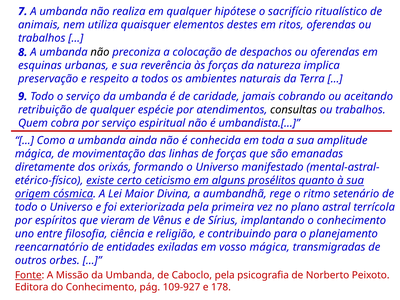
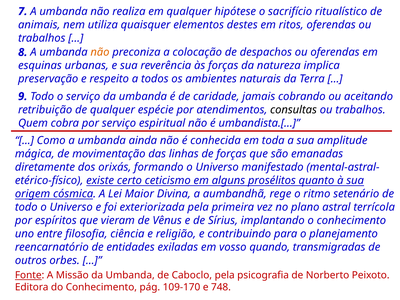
não at (100, 52) colour: black -> orange
vosso mágica: mágica -> quando
109-927: 109-927 -> 109-170
178: 178 -> 748
